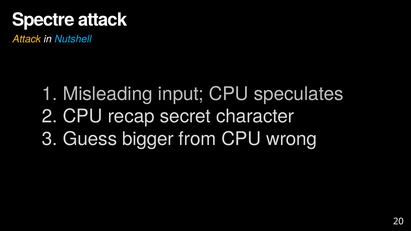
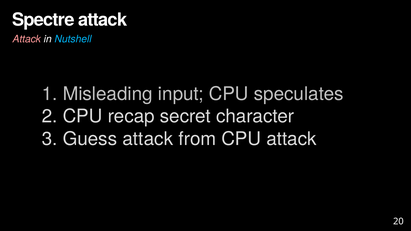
Attack at (27, 39) colour: yellow -> pink
Guess bigger: bigger -> attack
CPU wrong: wrong -> attack
